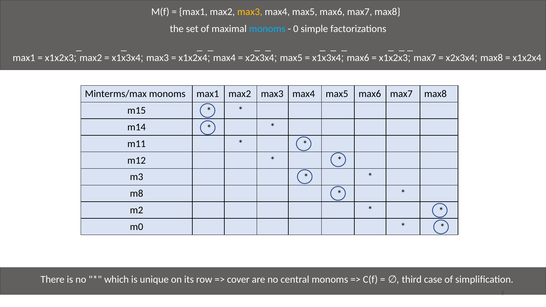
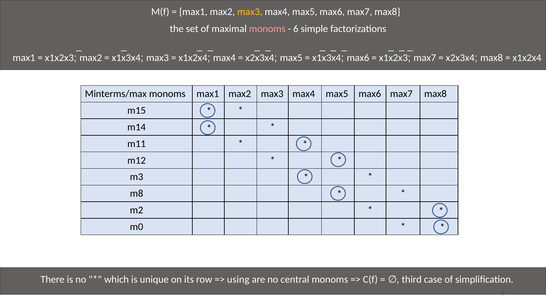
monoms at (267, 29) colour: light blue -> pink
0: 0 -> 6
cover: cover -> using
